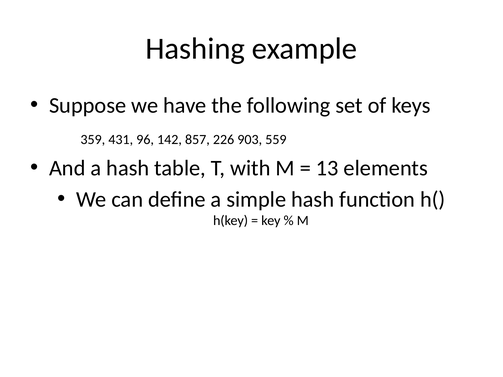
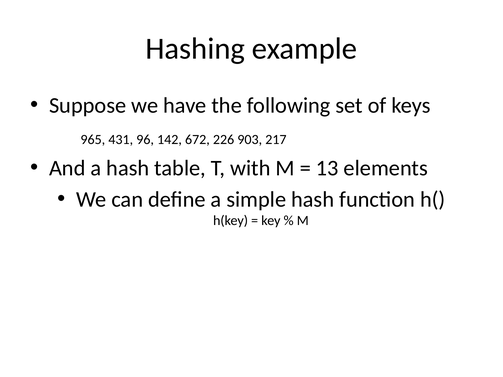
359: 359 -> 965
857: 857 -> 672
559: 559 -> 217
